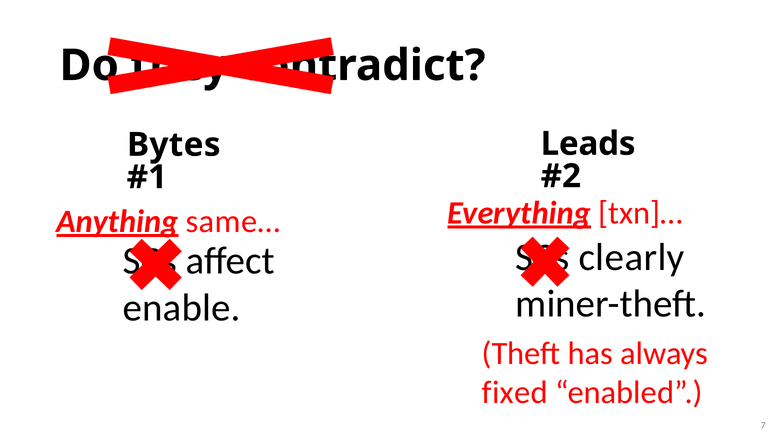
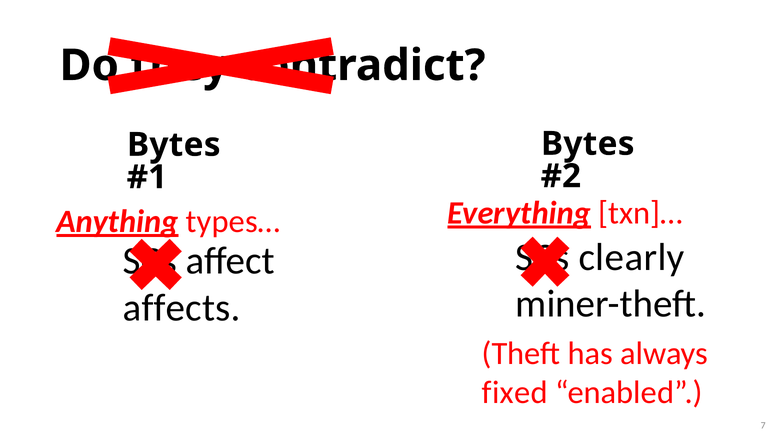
Leads at (588, 144): Leads -> Bytes
same…: same… -> types…
enable: enable -> affects
